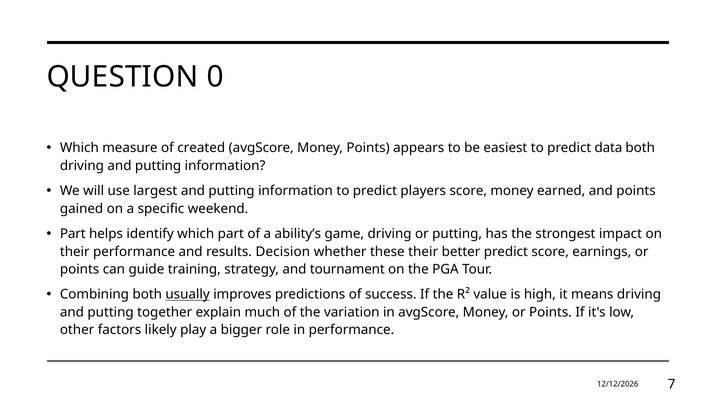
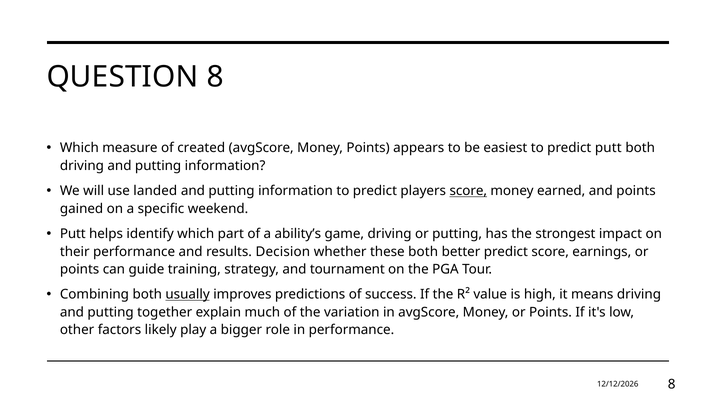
QUESTION 0: 0 -> 8
predict data: data -> putt
largest: largest -> landed
score at (468, 191) underline: none -> present
Part at (73, 234): Part -> Putt
these their: their -> both
7 at (672, 384): 7 -> 8
